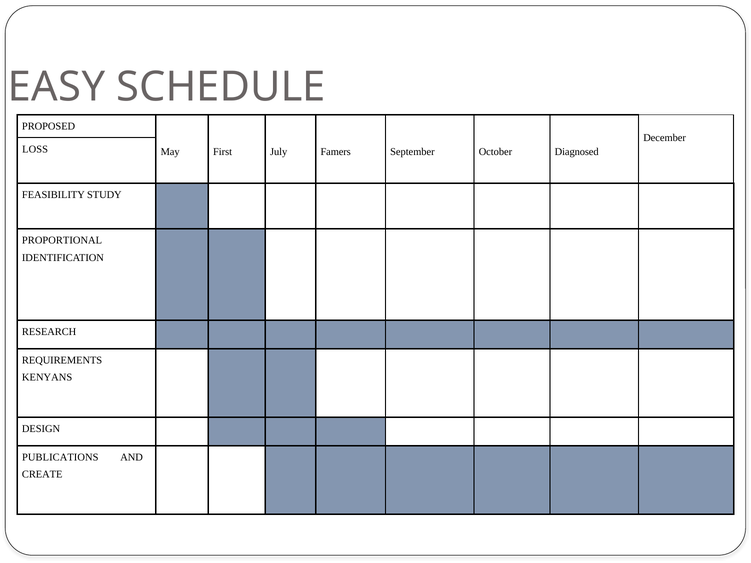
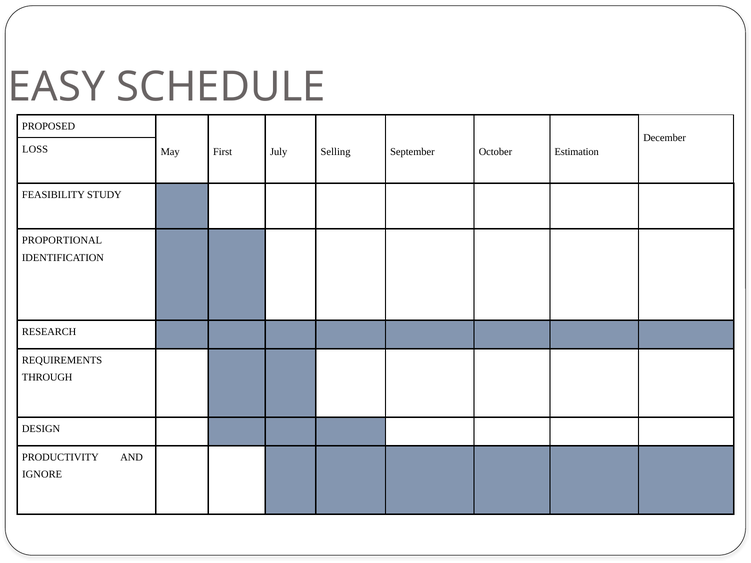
Famers: Famers -> Selling
Diagnosed: Diagnosed -> Estimation
KENYANS: KENYANS -> THROUGH
PUBLICATIONS: PUBLICATIONS -> PRODUCTIVITY
CREATE: CREATE -> IGNORE
